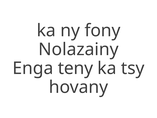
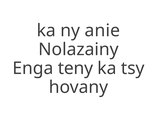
fony: fony -> anie
